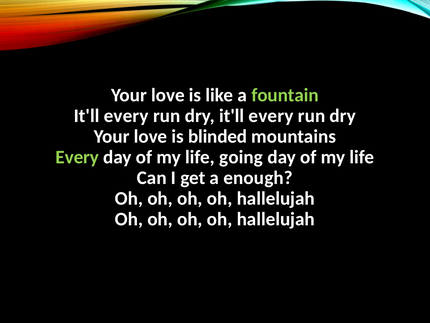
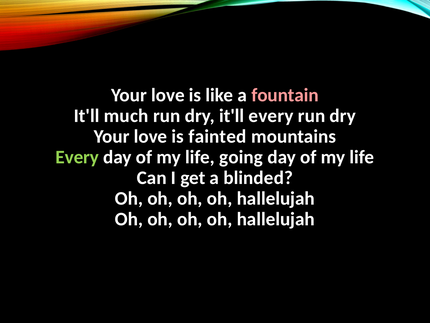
fountain colour: light green -> pink
every at (126, 116): every -> much
blinded: blinded -> fainted
enough: enough -> blinded
